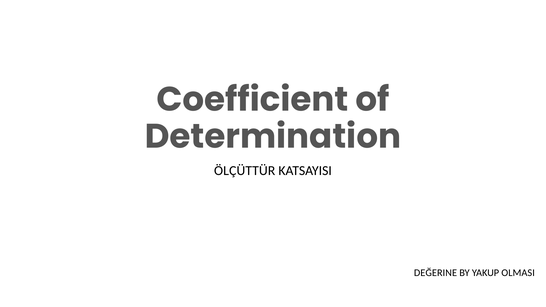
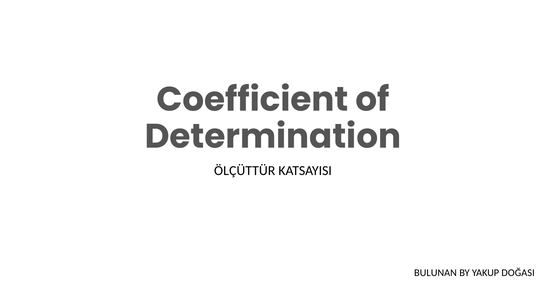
DEĞERINE: DEĞERINE -> BULUNAN
OLMASI: OLMASI -> DOĞASI
